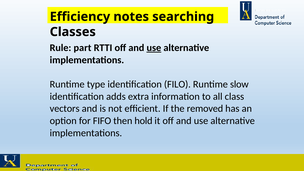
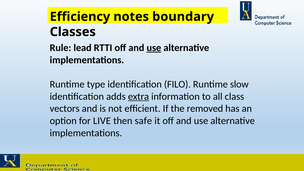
searching: searching -> boundary
part: part -> lead
extra underline: none -> present
FIFO: FIFO -> LIVE
hold: hold -> safe
